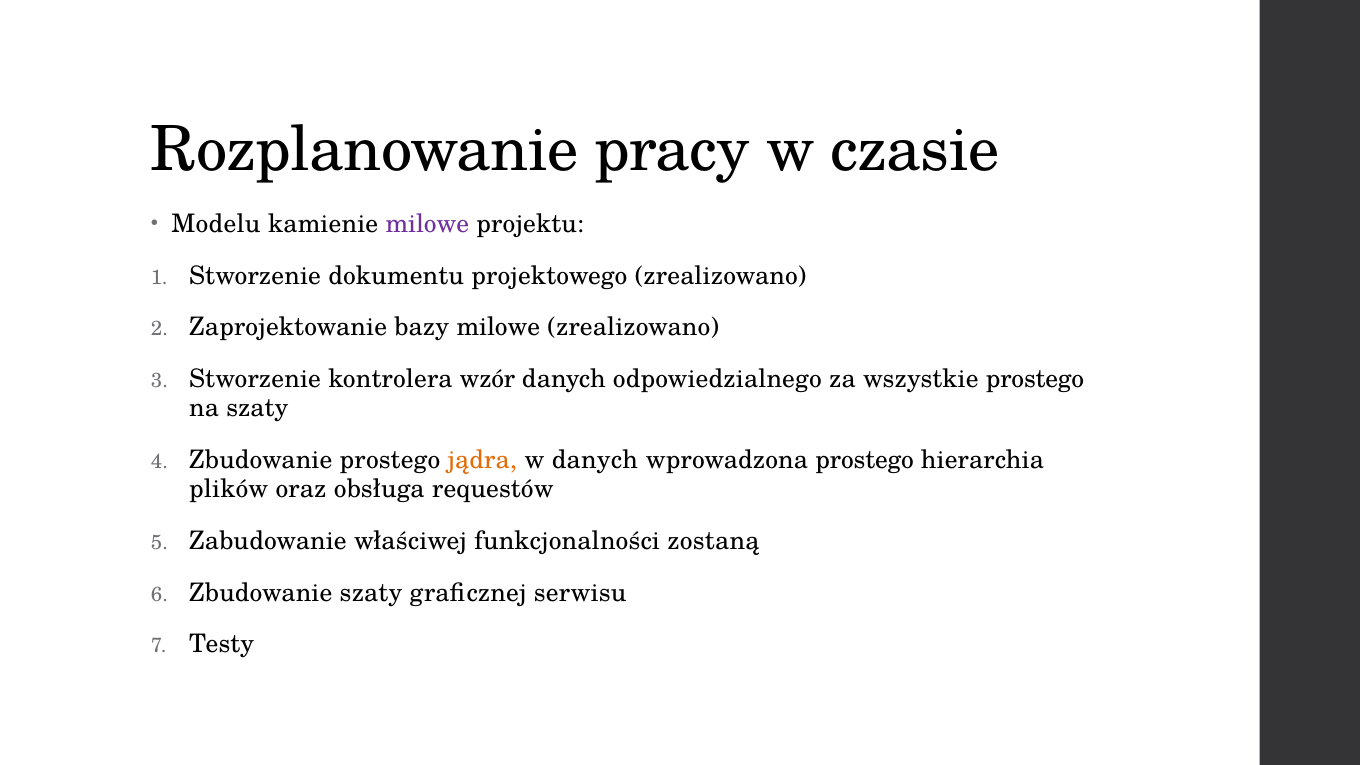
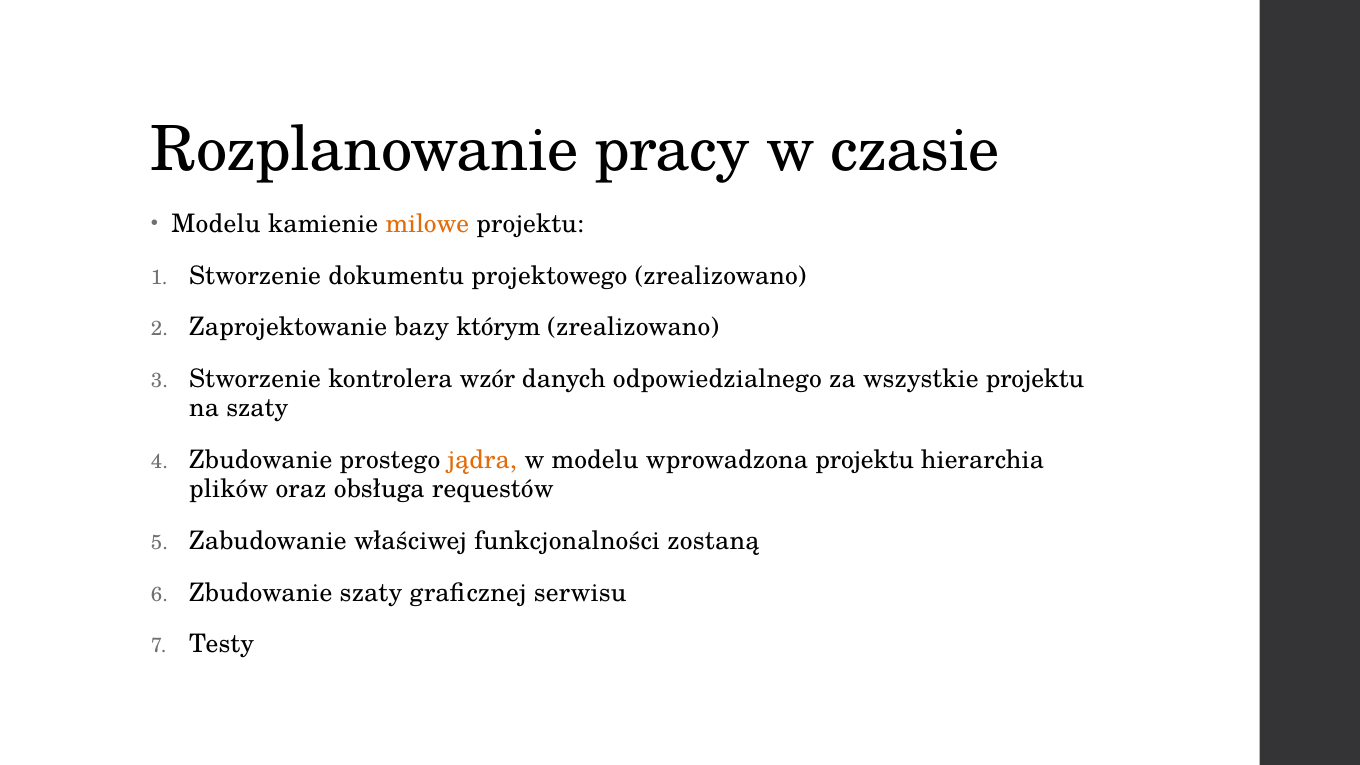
milowe at (427, 224) colour: purple -> orange
bazy milowe: milowe -> którym
wszystkie prostego: prostego -> projektu
w danych: danych -> modelu
wprowadzona prostego: prostego -> projektu
